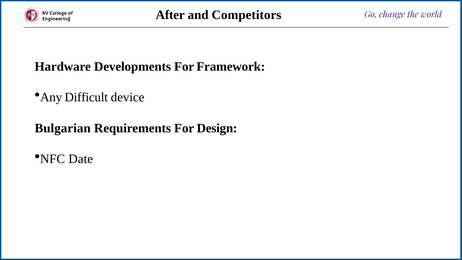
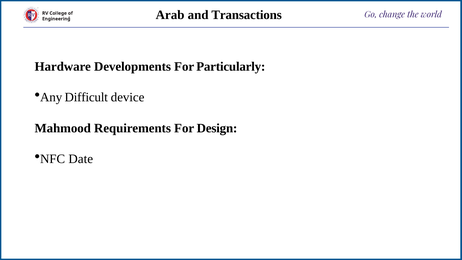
After: After -> Arab
Competitors: Competitors -> Transactions
Framework: Framework -> Particularly
Bulgarian: Bulgarian -> Mahmood
